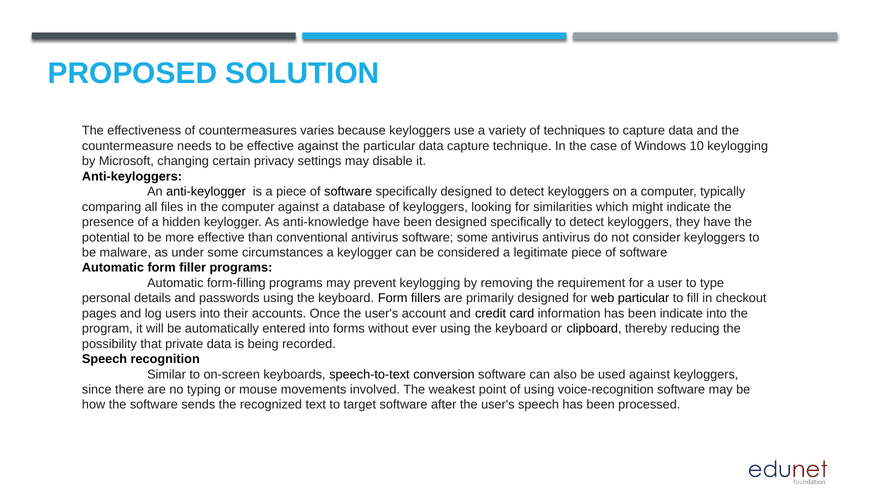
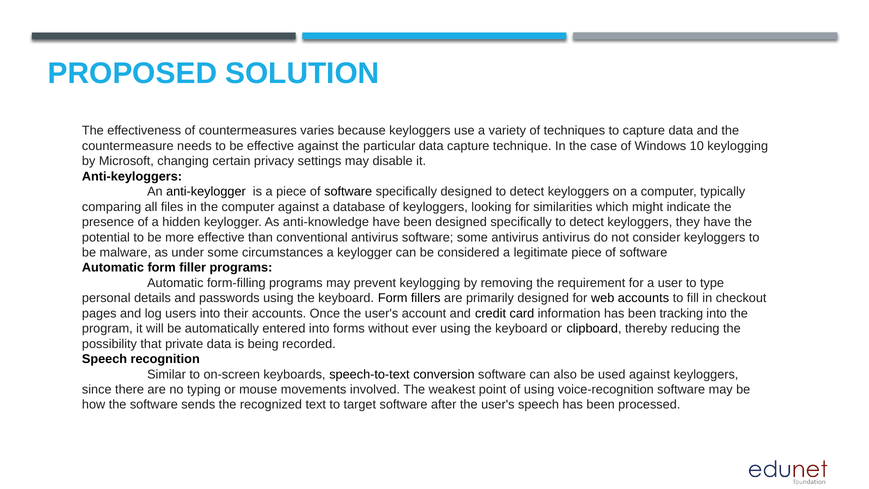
web particular: particular -> accounts
been indicate: indicate -> tracking
